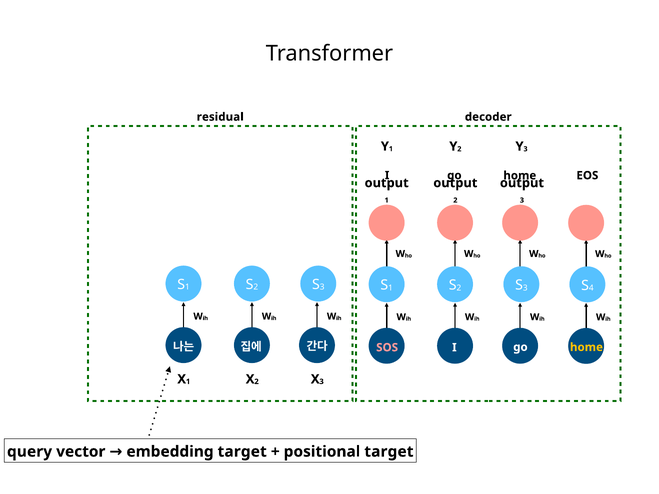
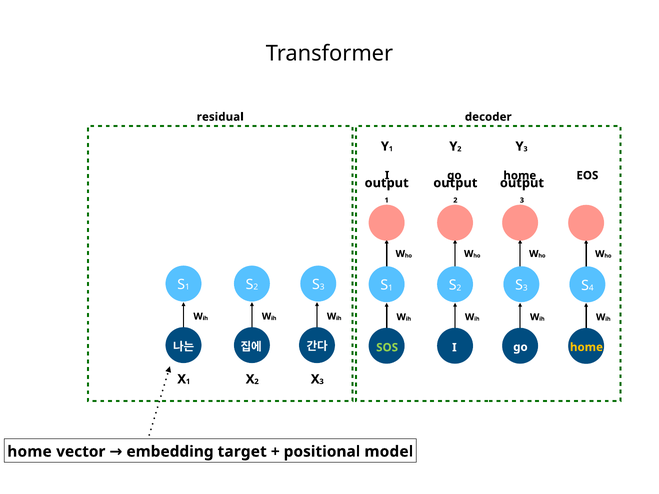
SOS colour: pink -> light green
query at (30, 452): query -> home
positional target: target -> model
